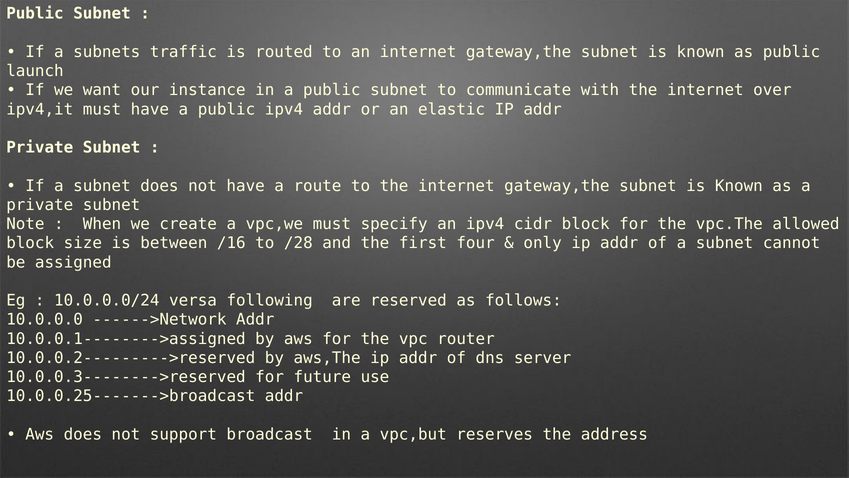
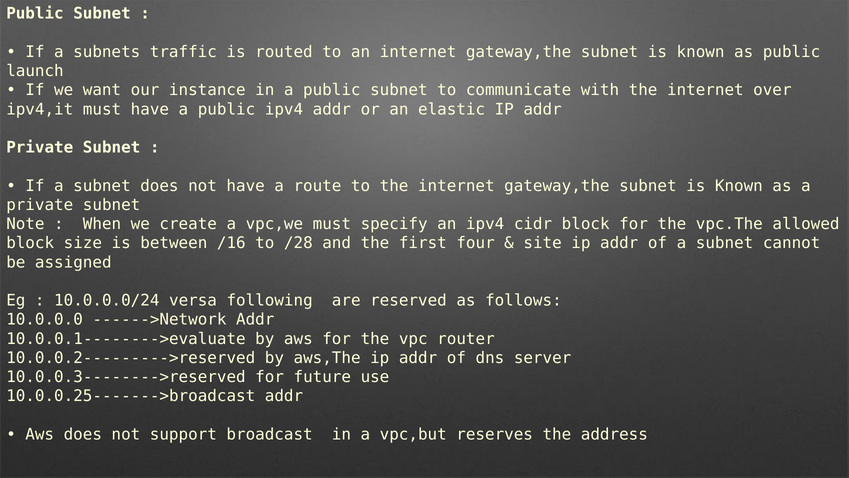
only: only -> site
10.0.0.1-------->assigned: 10.0.0.1-------->assigned -> 10.0.0.1-------->evaluate
